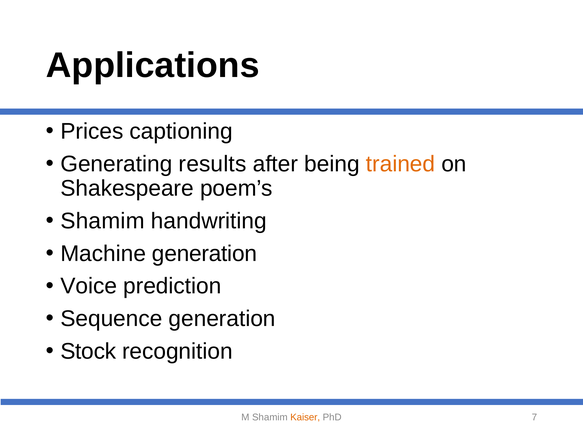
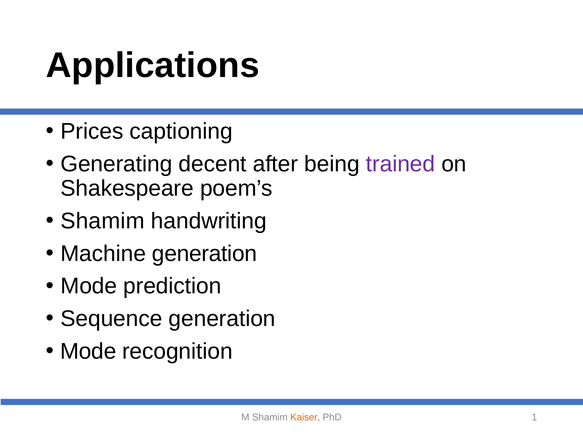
results: results -> decent
trained colour: orange -> purple
Voice at (89, 286): Voice -> Mode
Stock at (88, 351): Stock -> Mode
7: 7 -> 1
